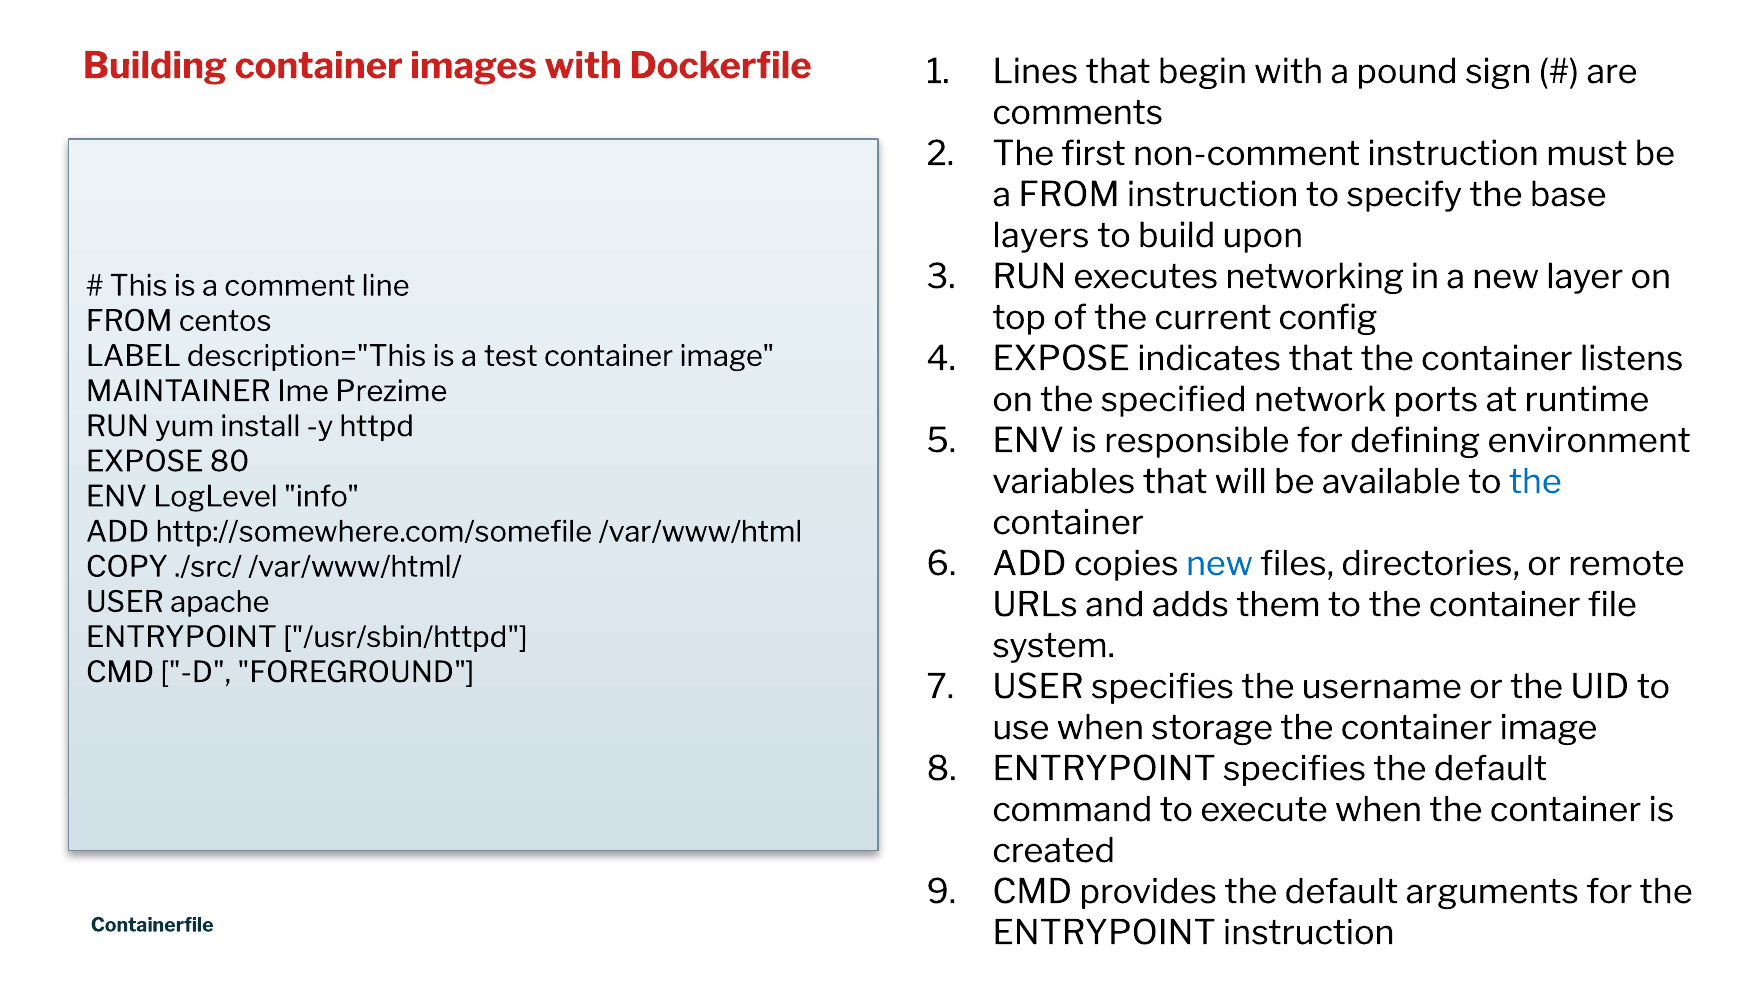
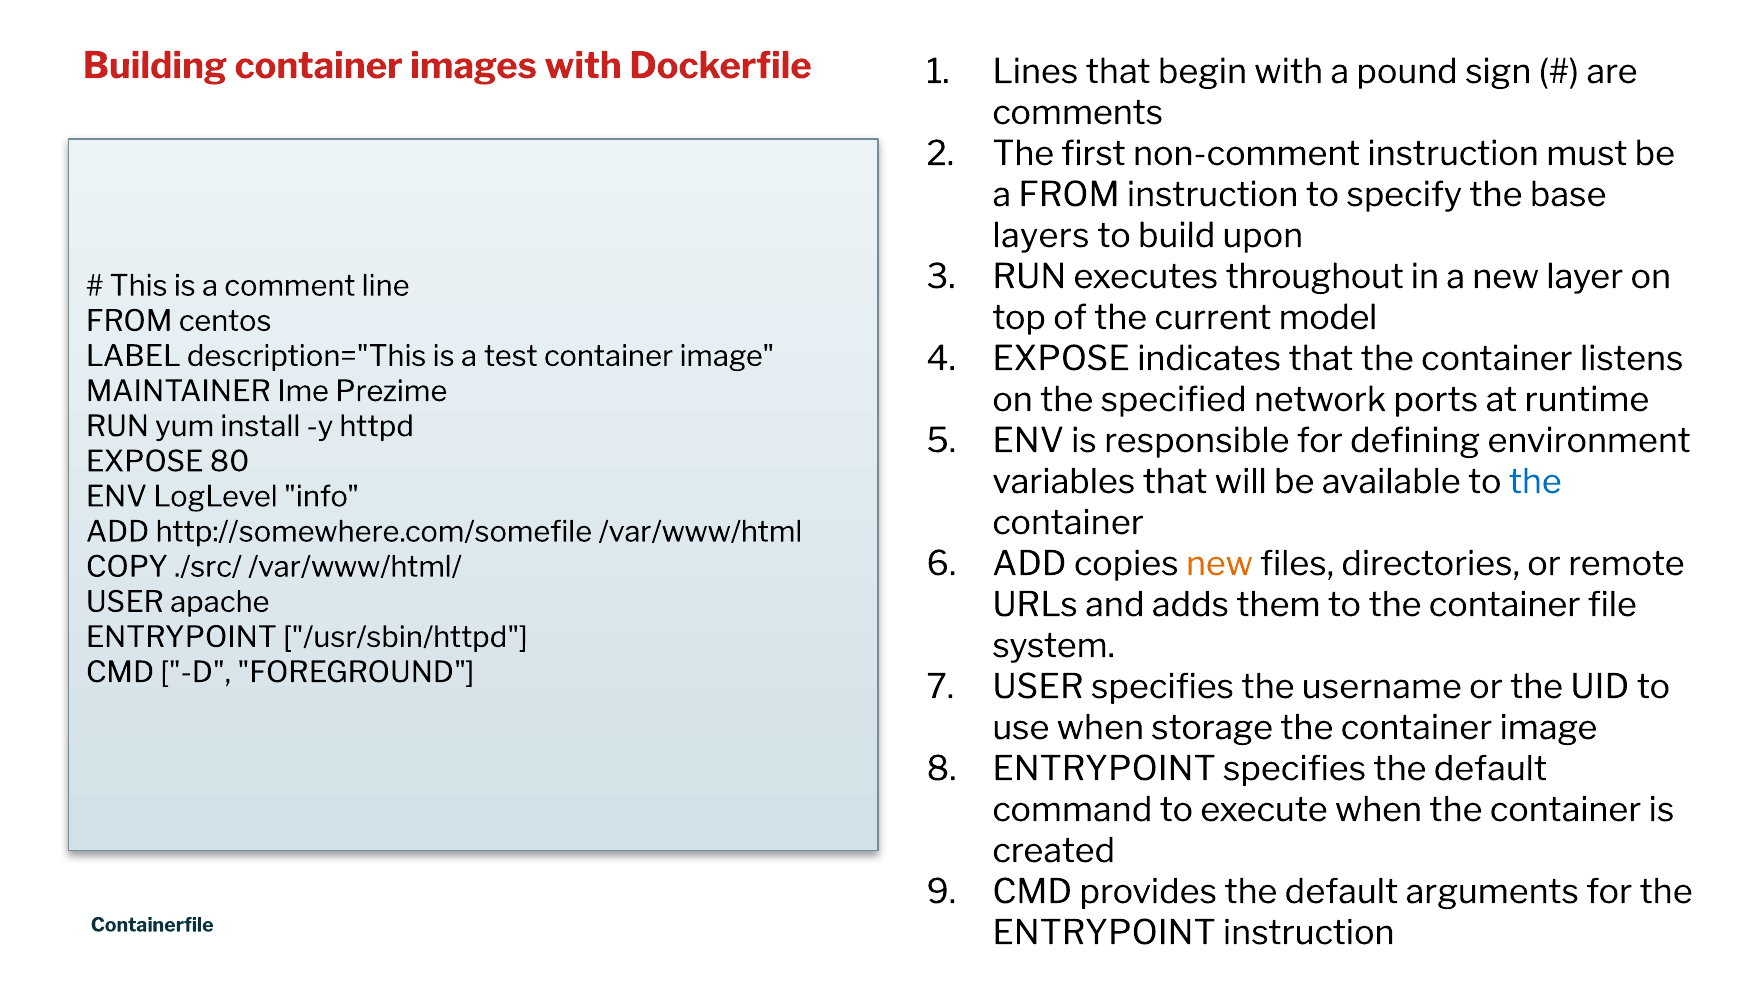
networking: networking -> throughout
config: config -> model
new at (1219, 564) colour: blue -> orange
